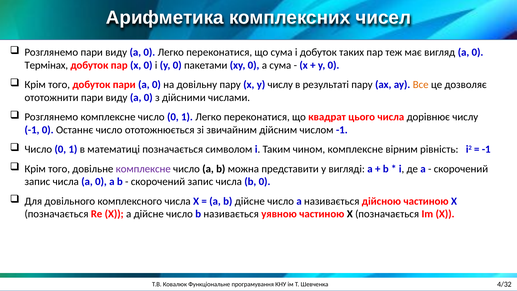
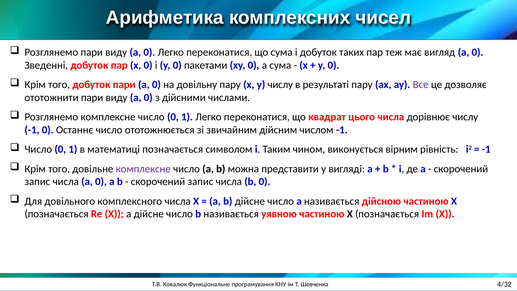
Термінах: Термінах -> Зведенні
Все colour: orange -> purple
чином комплексне: комплексне -> виконується
